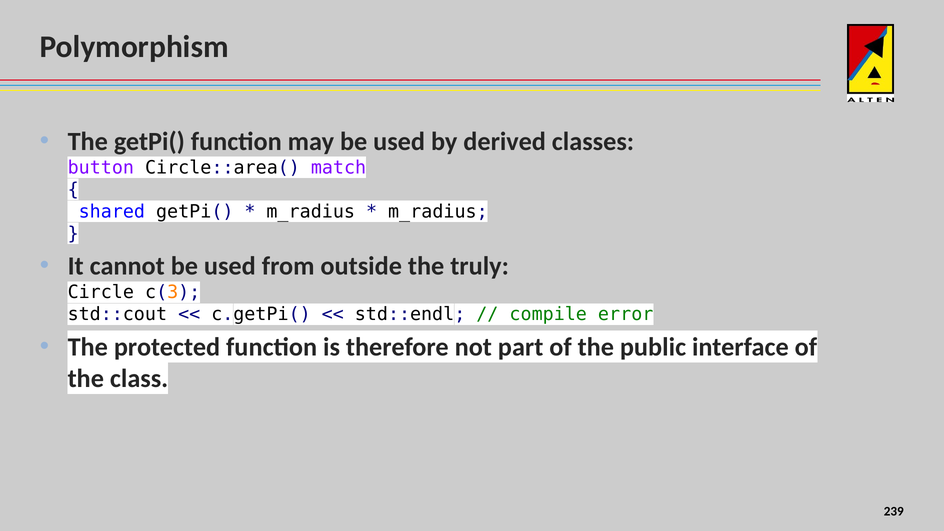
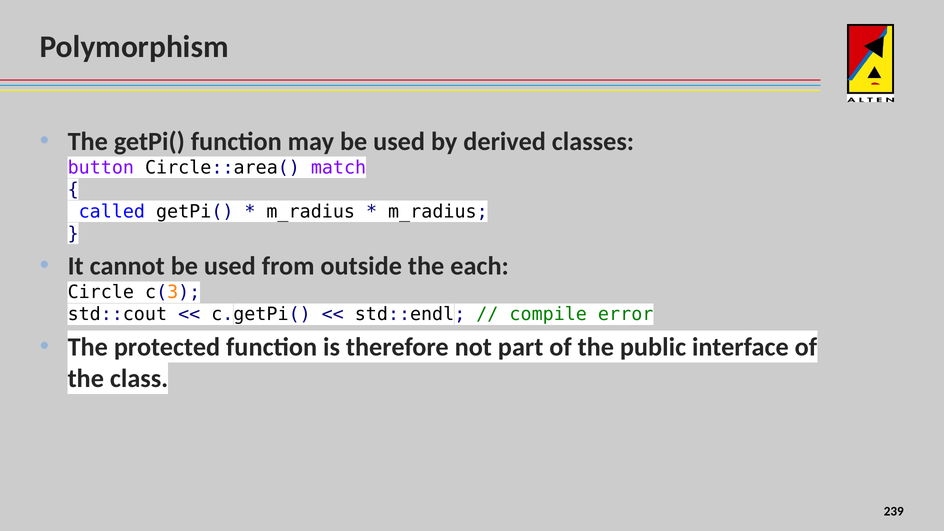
shared: shared -> called
truly: truly -> each
